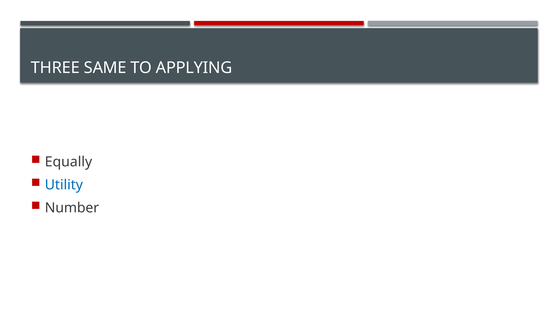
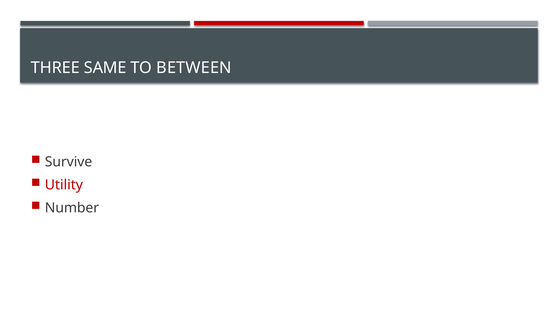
APPLYING: APPLYING -> BETWEEN
Equally: Equally -> Survive
Utility colour: blue -> red
